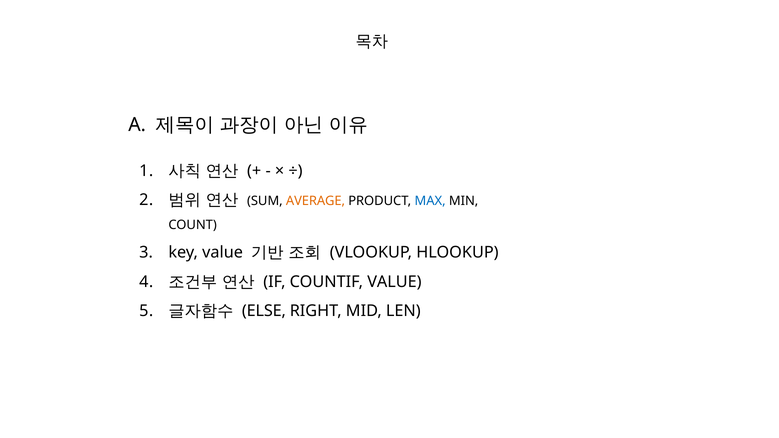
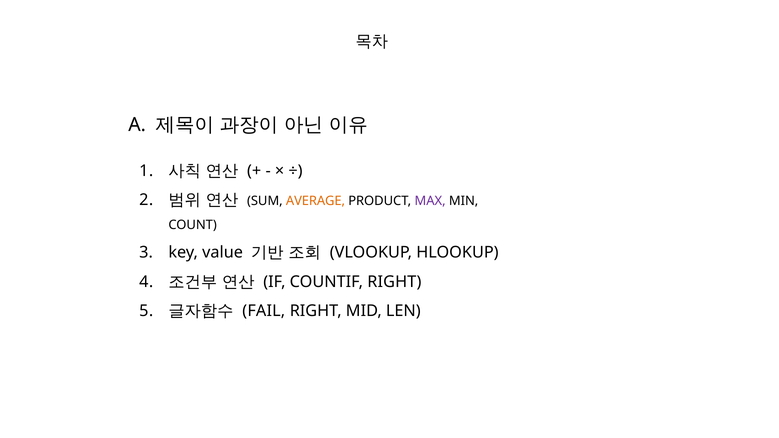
MAX colour: blue -> purple
COUNTIF VALUE: VALUE -> RIGHT
ELSE: ELSE -> FAIL
